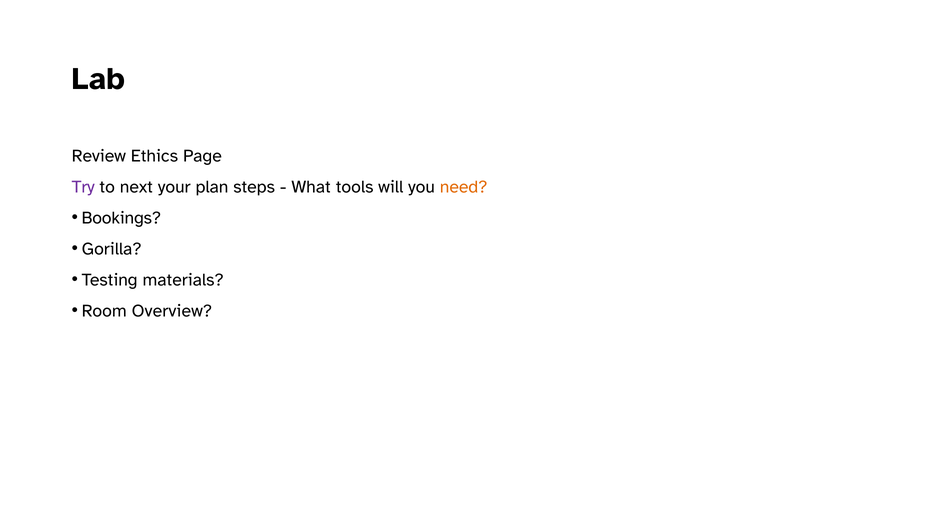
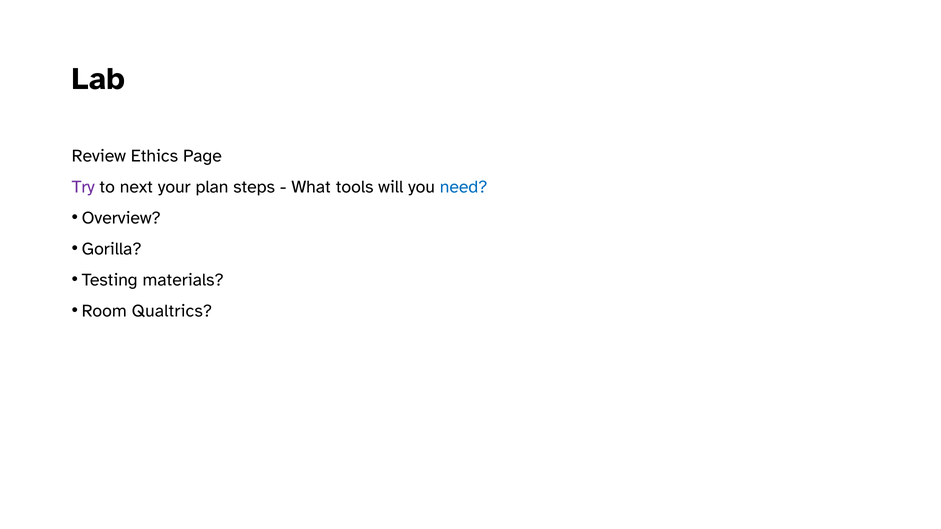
need colour: orange -> blue
Bookings: Bookings -> Overview
Overview: Overview -> Qualtrics
